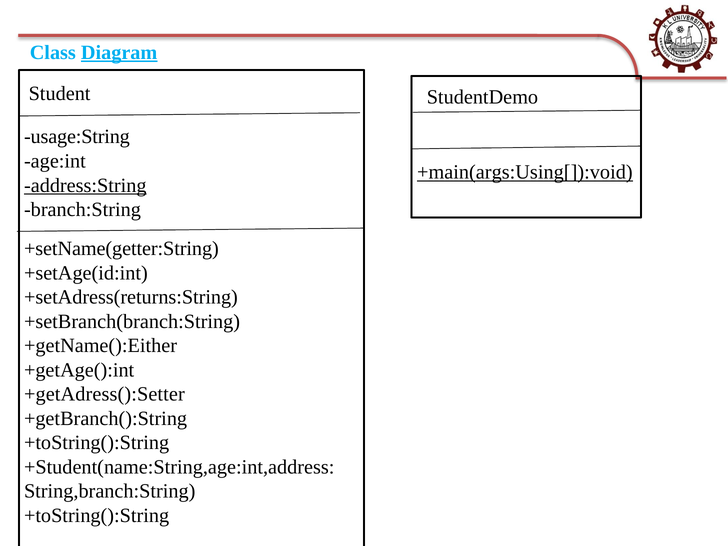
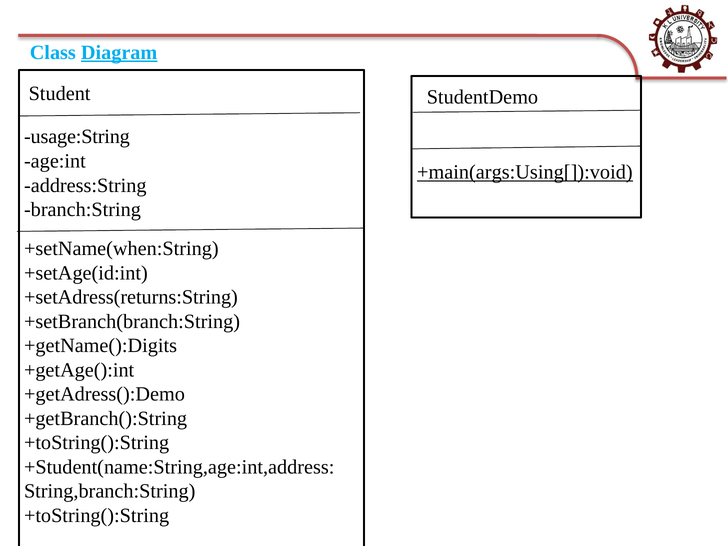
address:String underline: present -> none
+setName(getter:String: +setName(getter:String -> +setName(when:String
+getName():Either: +getName():Either -> +getName():Digits
+getAdress():Setter: +getAdress():Setter -> +getAdress():Demo
